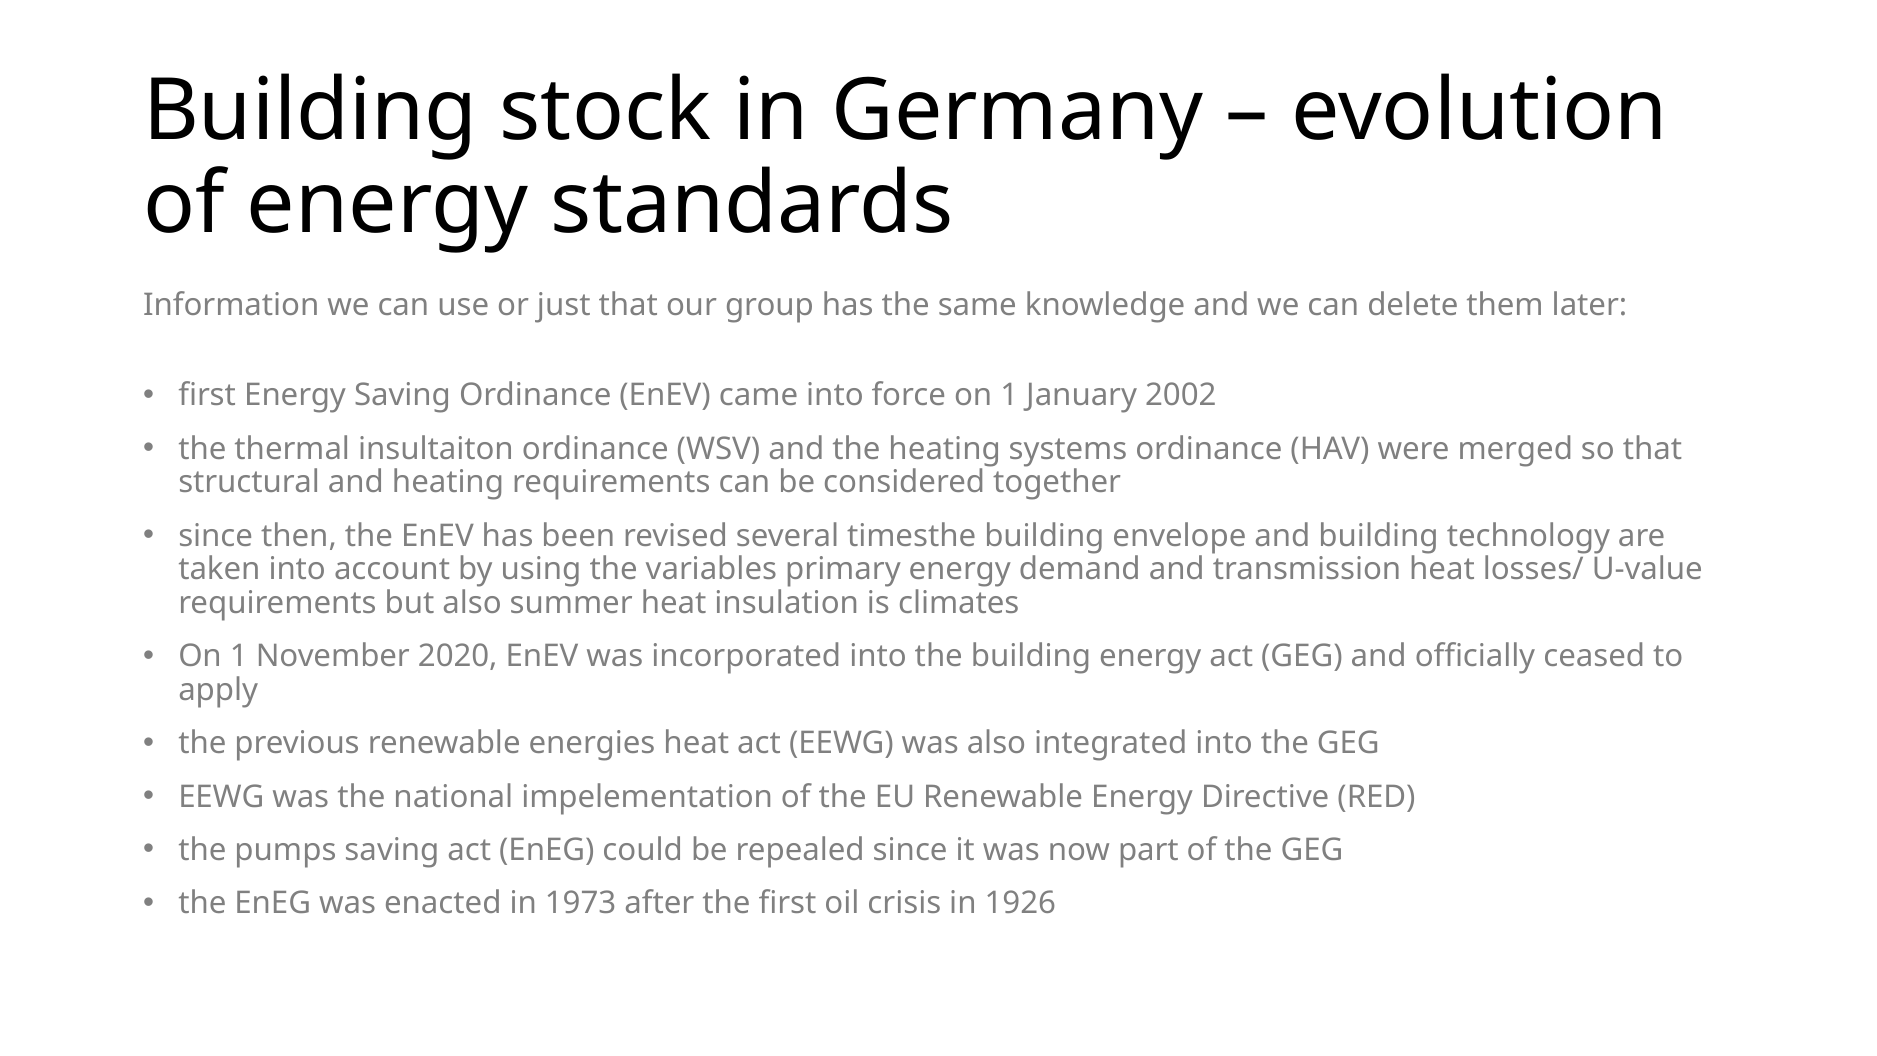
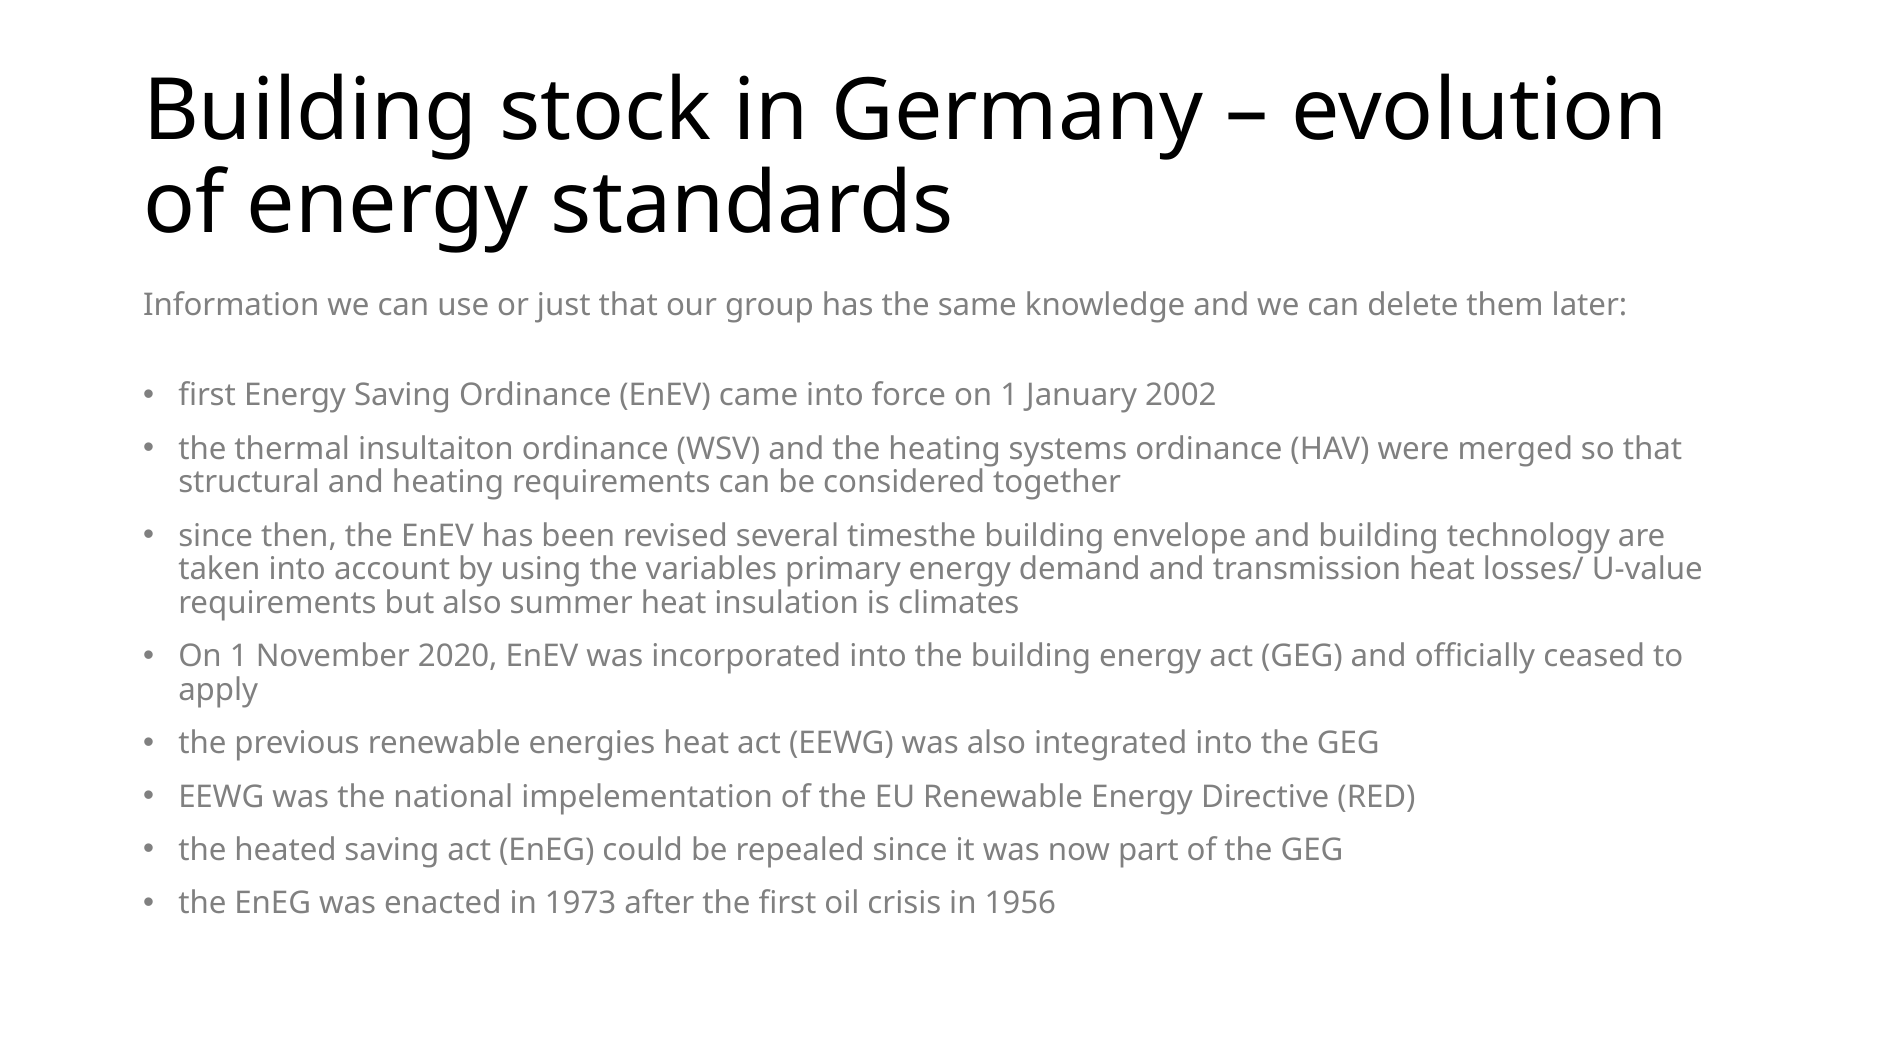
pumps: pumps -> heated
1926: 1926 -> 1956
